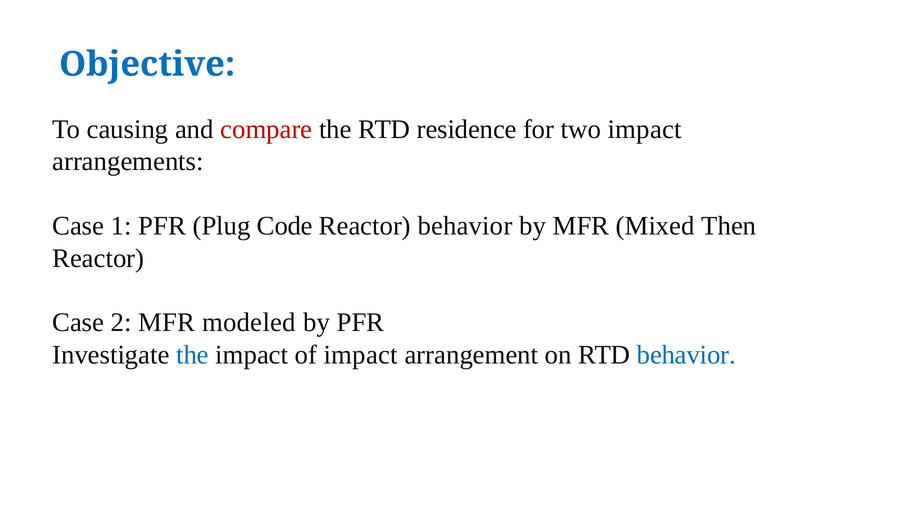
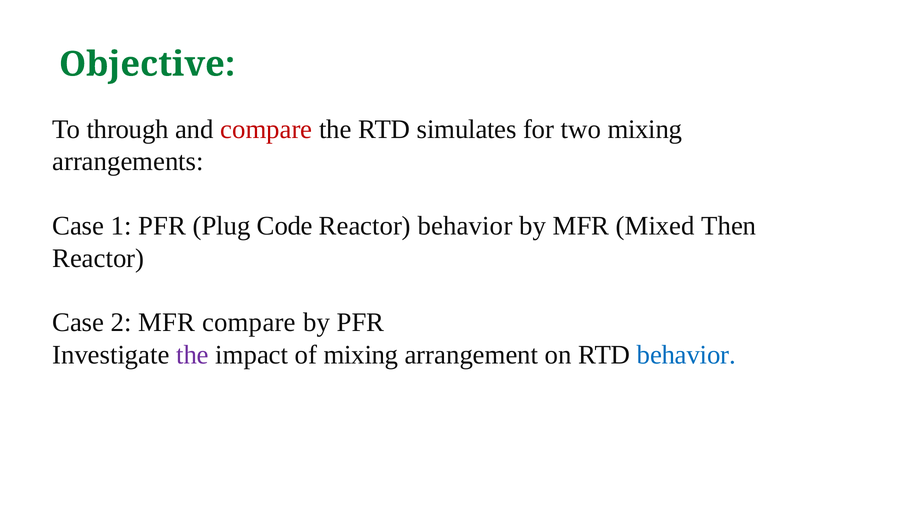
Objective colour: blue -> green
causing: causing -> through
residence: residence -> simulates
two impact: impact -> mixing
MFR modeled: modeled -> compare
the at (192, 355) colour: blue -> purple
of impact: impact -> mixing
